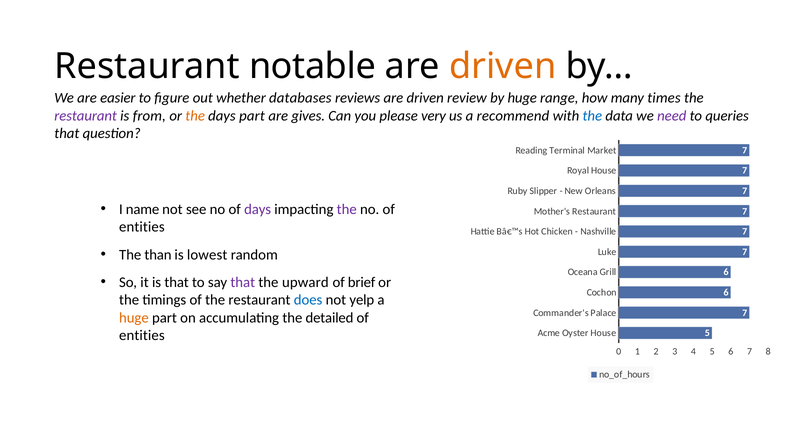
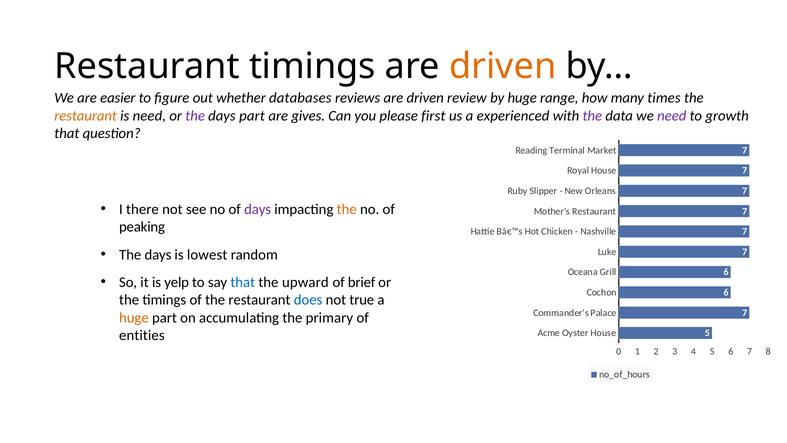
Restaurant notable: notable -> timings
restaurant at (86, 116) colour: purple -> orange
is from: from -> need
the at (195, 116) colour: orange -> purple
very: very -> first
recommend: recommend -> experienced
the at (592, 116) colour: blue -> purple
queries: queries -> growth
name: name -> there
the at (347, 209) colour: purple -> orange
entities at (142, 227): entities -> peaking
than at (158, 254): than -> days
is that: that -> yelp
that at (243, 282) colour: purple -> blue
yelp: yelp -> true
detailed: detailed -> primary
